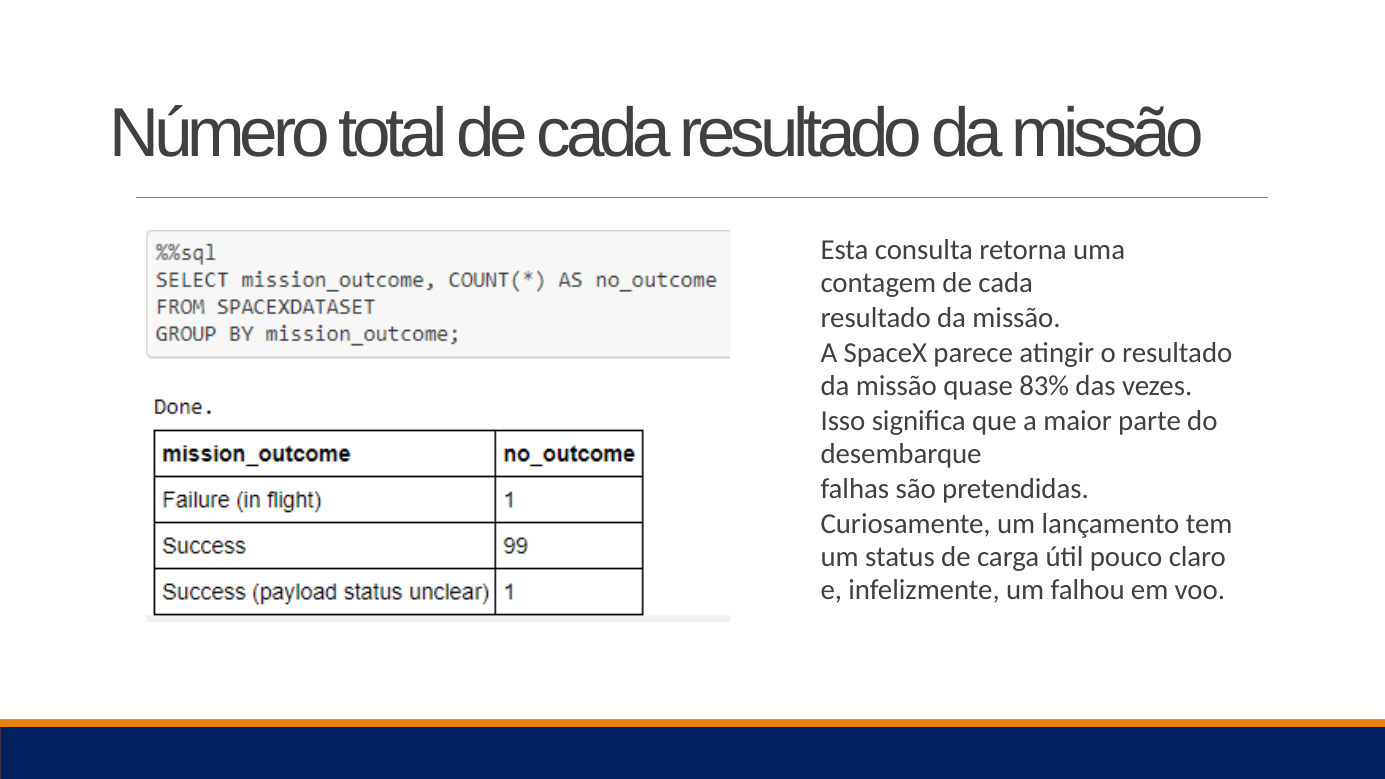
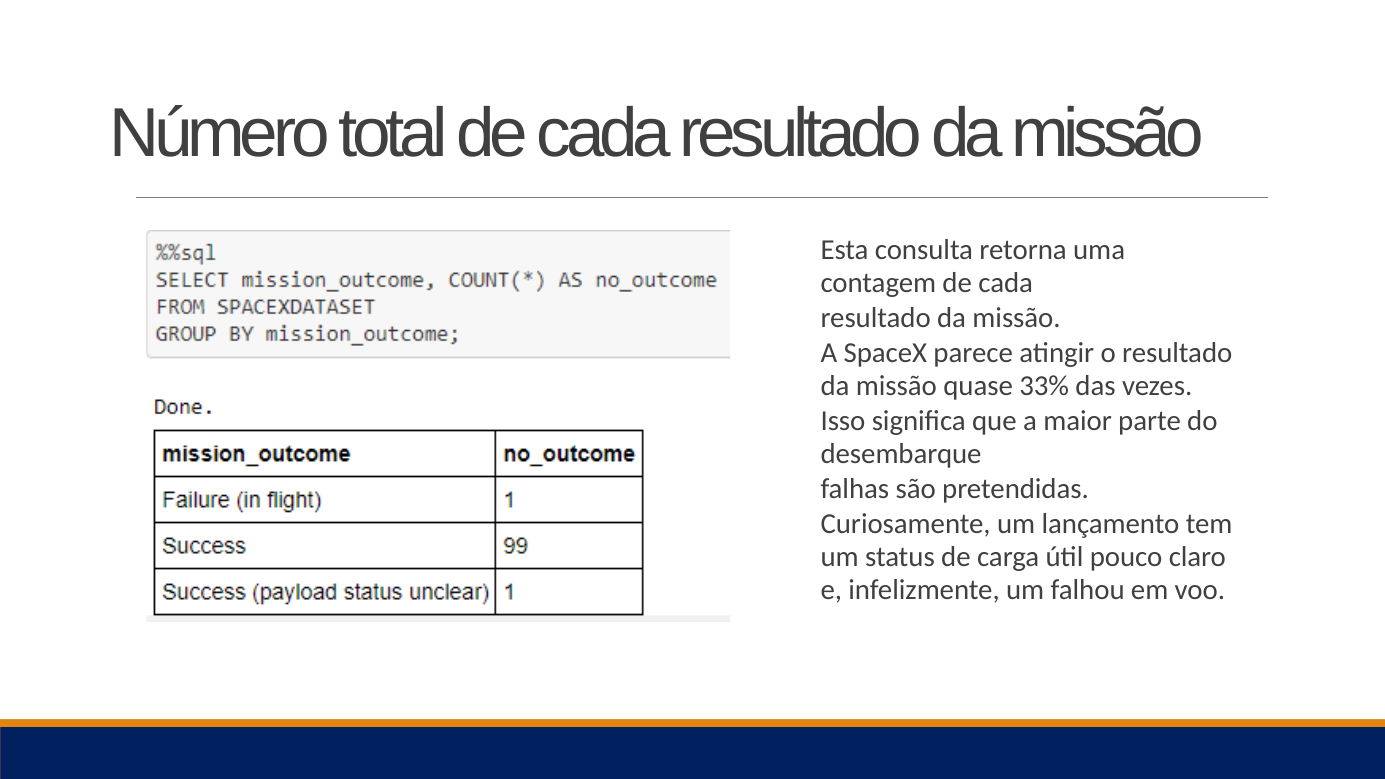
83%: 83% -> 33%
